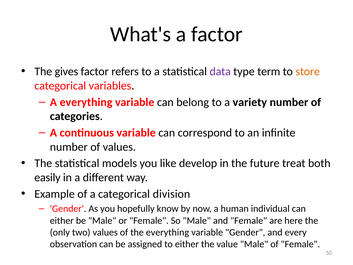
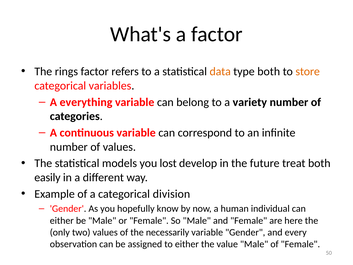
gives: gives -> rings
data colour: purple -> orange
type term: term -> both
like: like -> lost
the everything: everything -> necessarily
